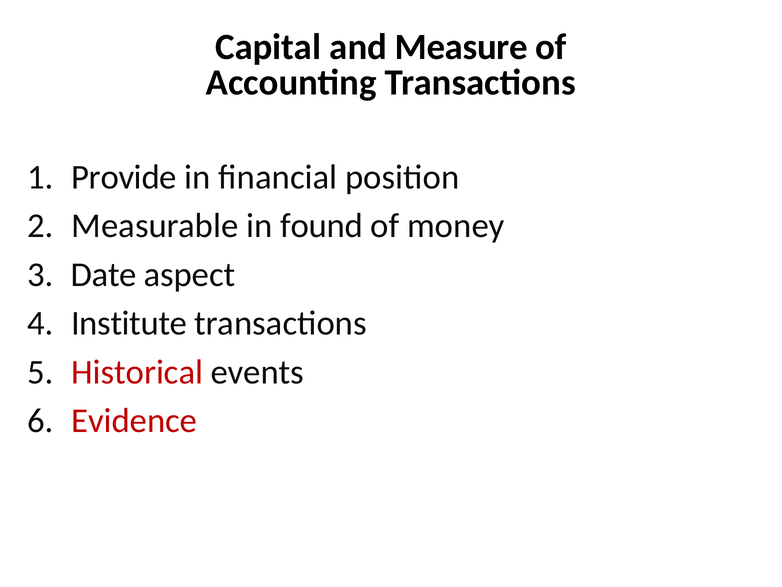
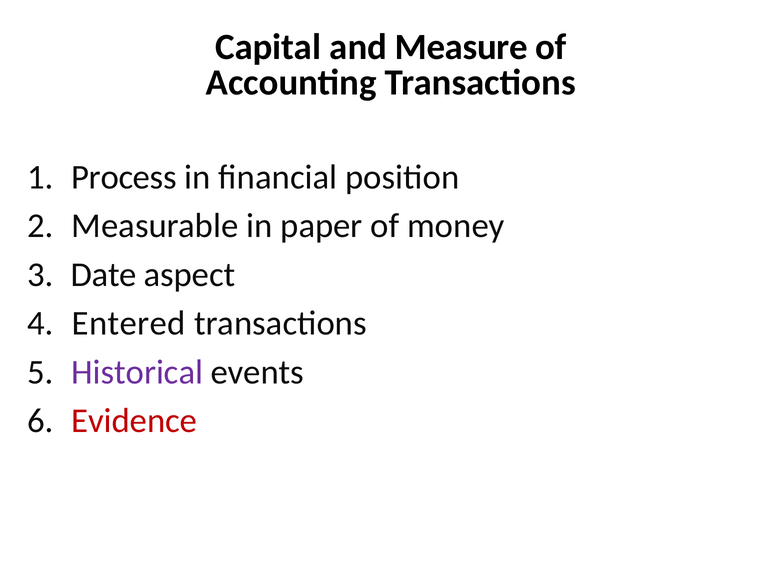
Provide: Provide -> Process
found: found -> paper
Institute: Institute -> Entered
Historical colour: red -> purple
